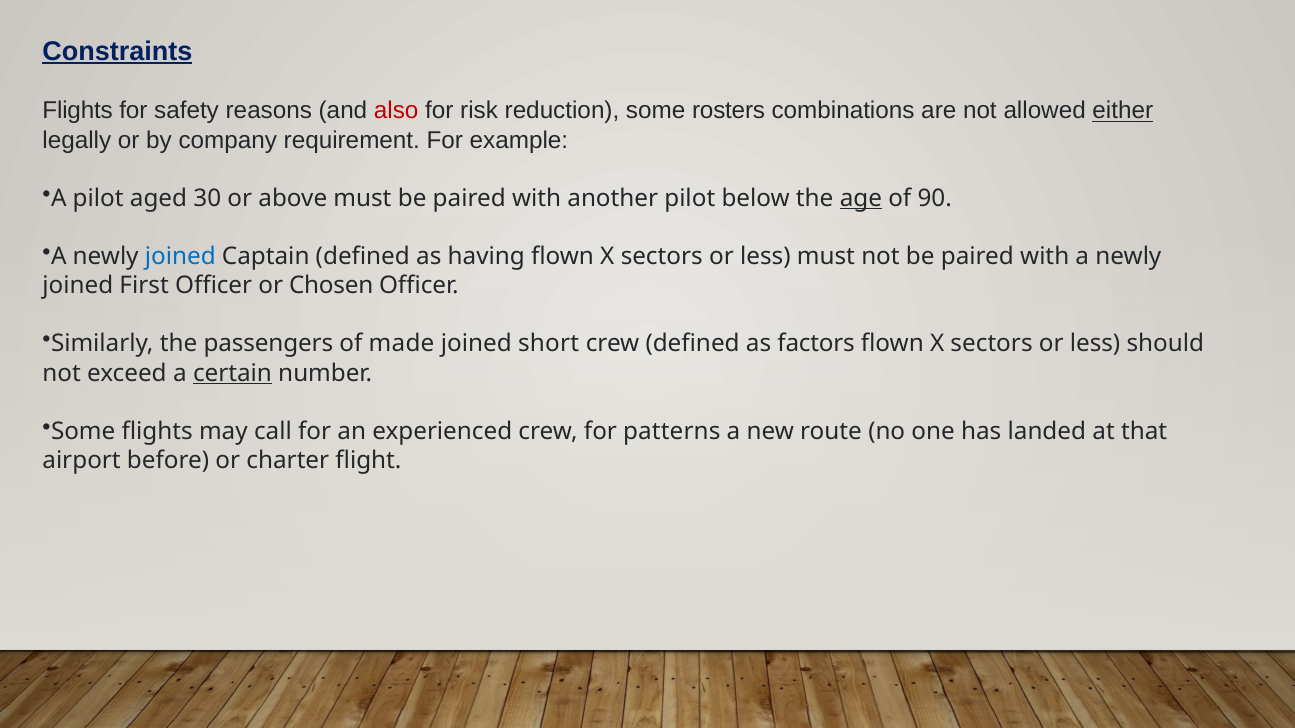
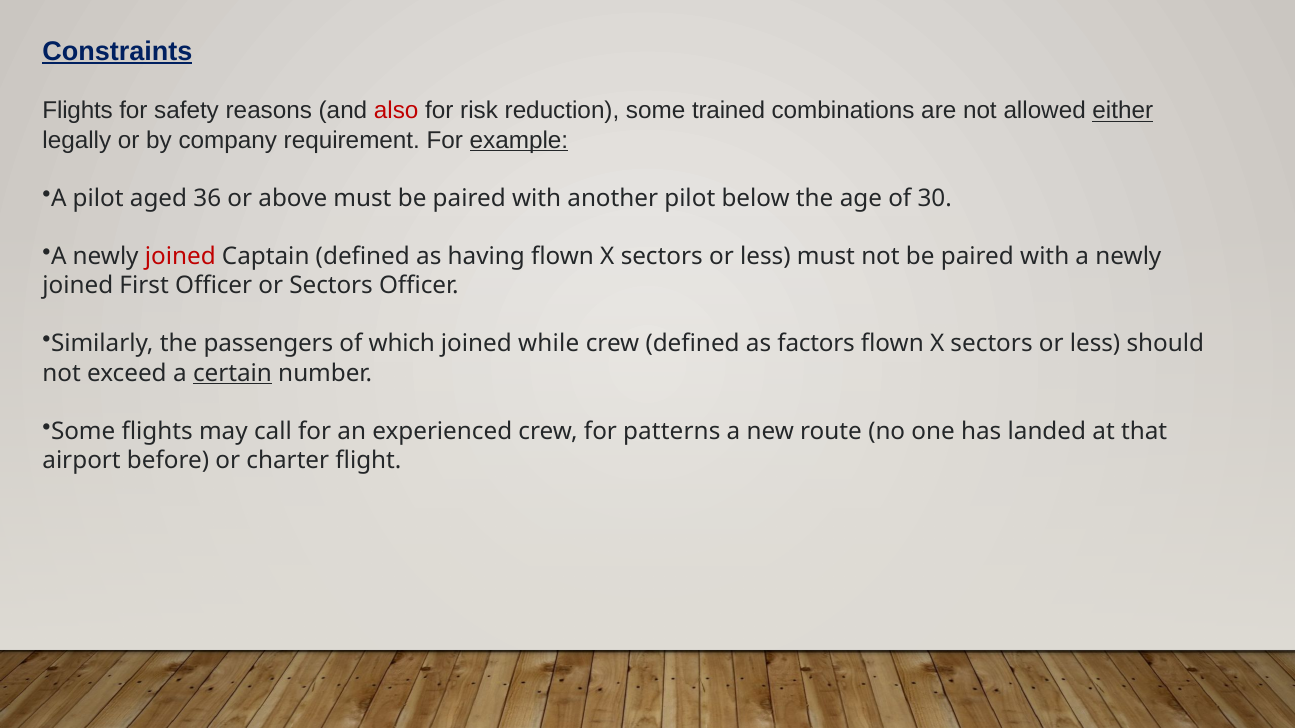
rosters: rosters -> trained
example underline: none -> present
30: 30 -> 36
age underline: present -> none
90: 90 -> 30
joined at (180, 257) colour: blue -> red
or Chosen: Chosen -> Sectors
made: made -> which
short: short -> while
